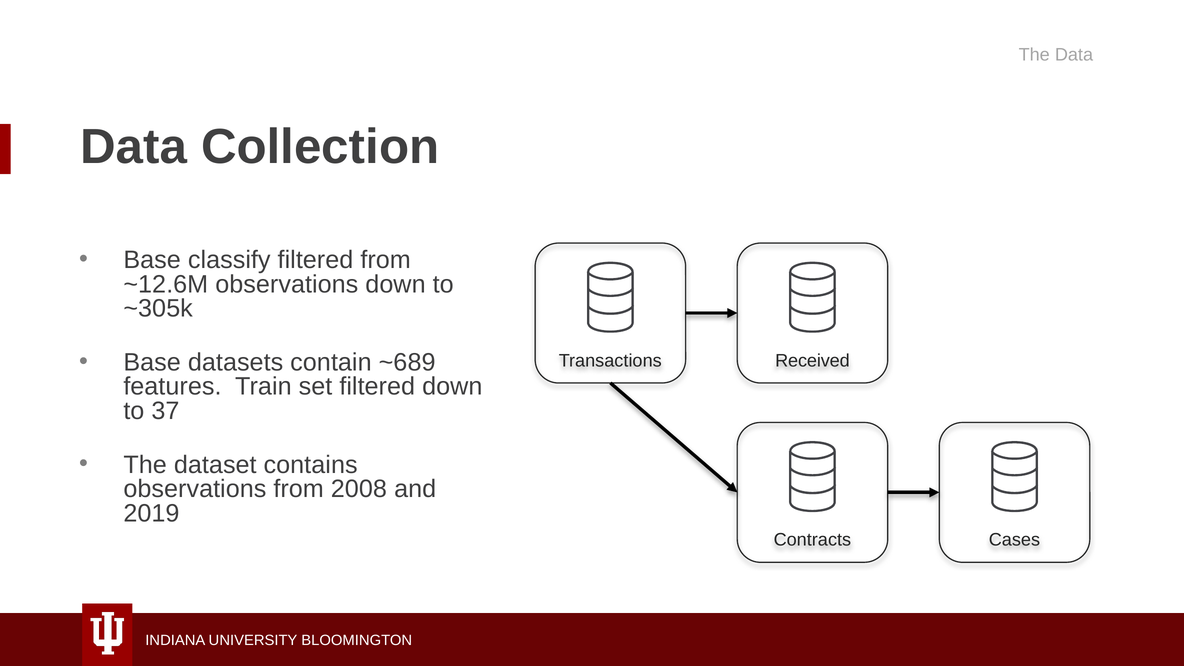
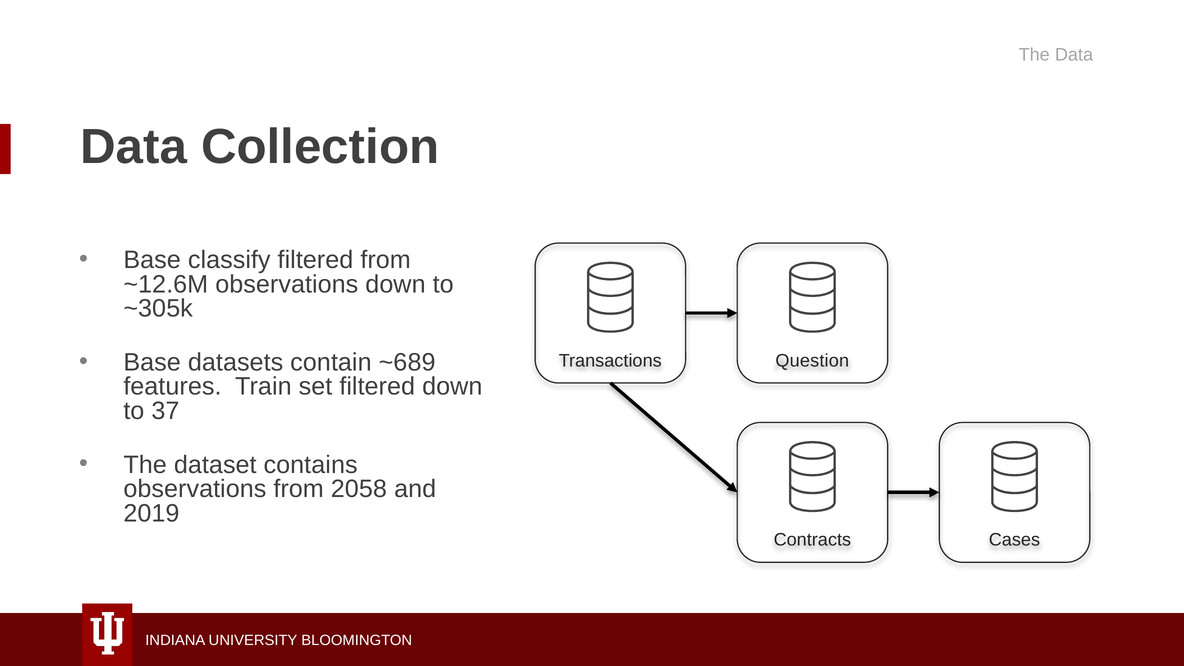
Received: Received -> Question
2008: 2008 -> 2058
